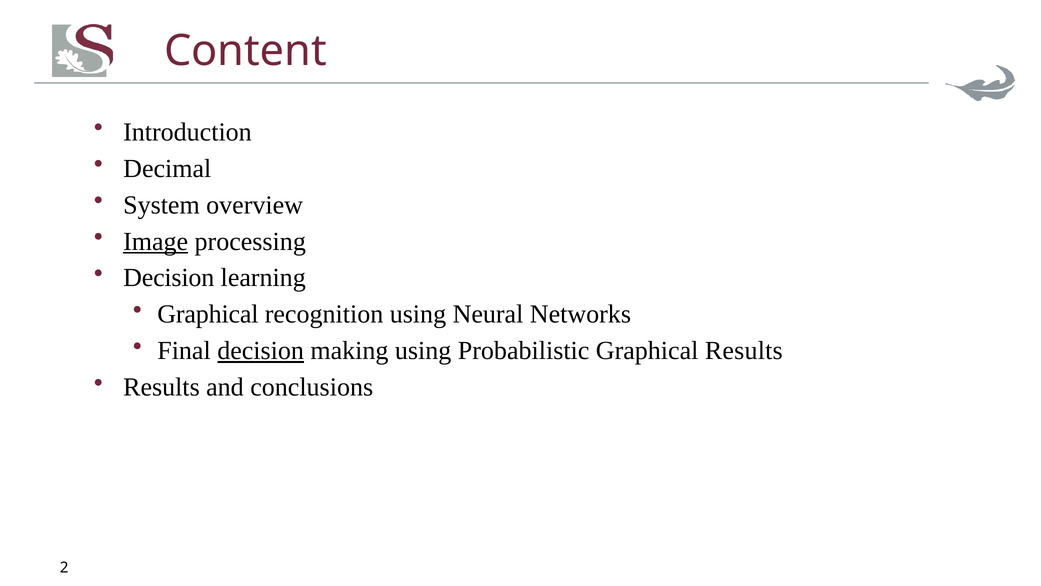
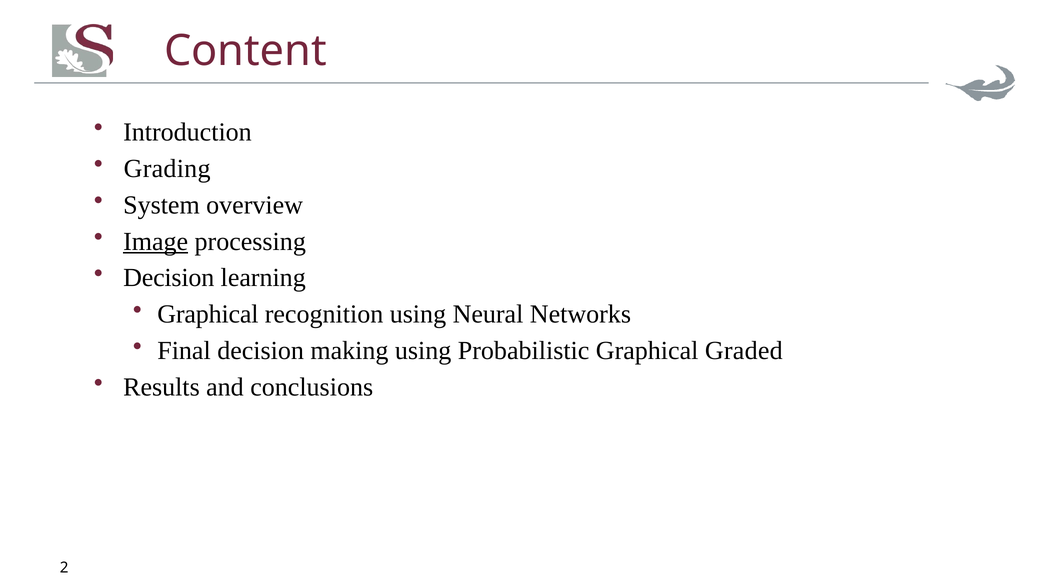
Decimal: Decimal -> Grading
decision at (261, 351) underline: present -> none
Graphical Results: Results -> Graded
